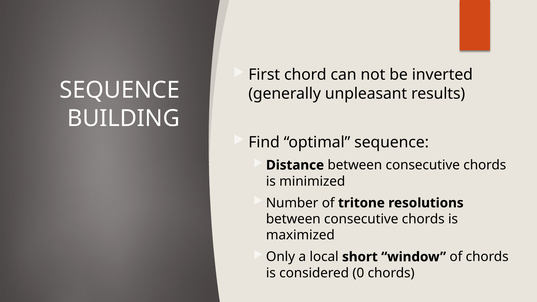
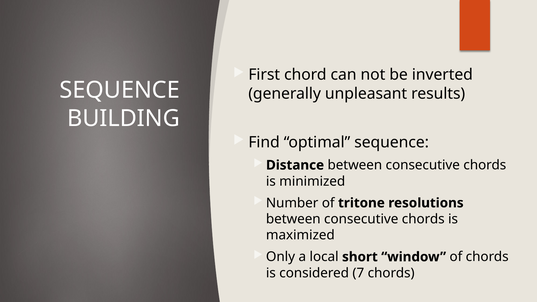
0: 0 -> 7
